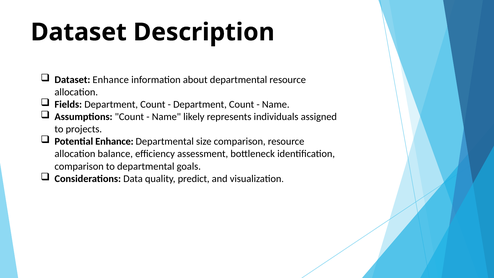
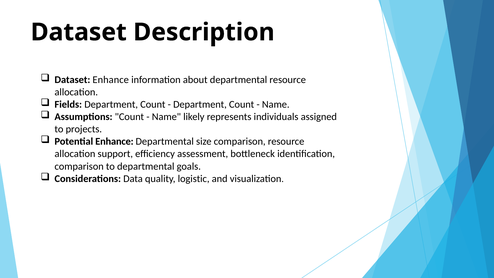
balance: balance -> support
predict: predict -> logistic
